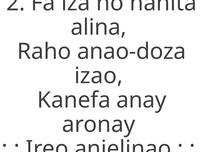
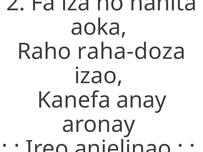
alina: alina -> aoka
anao-doza: anao-doza -> raha-doza
